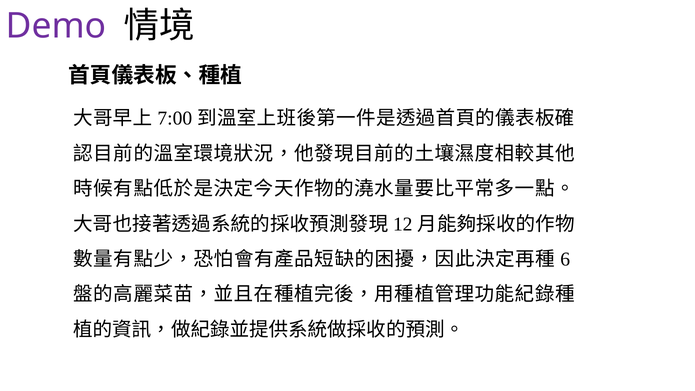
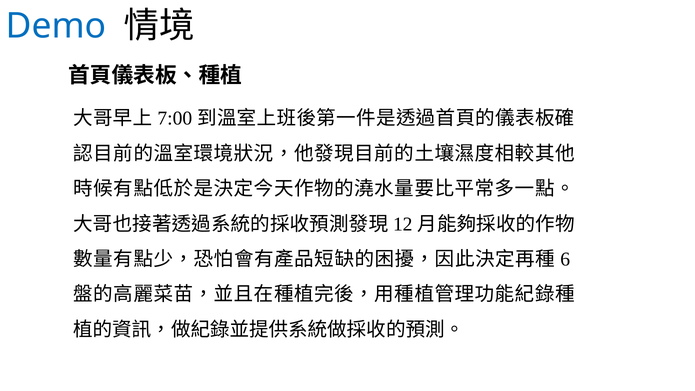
Demo colour: purple -> blue
